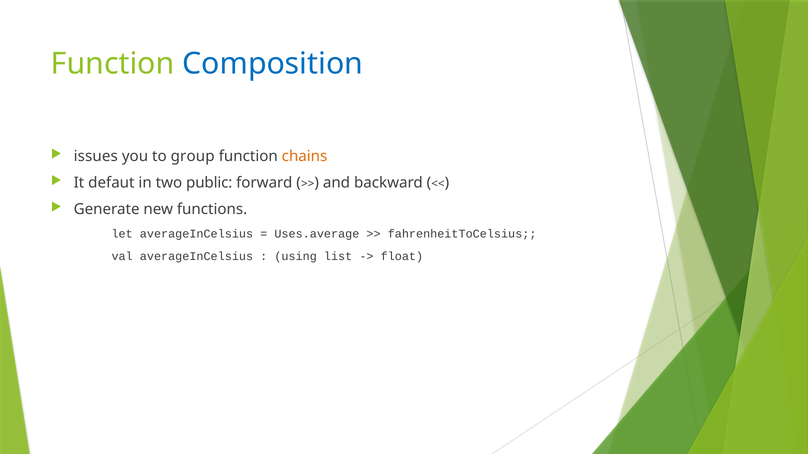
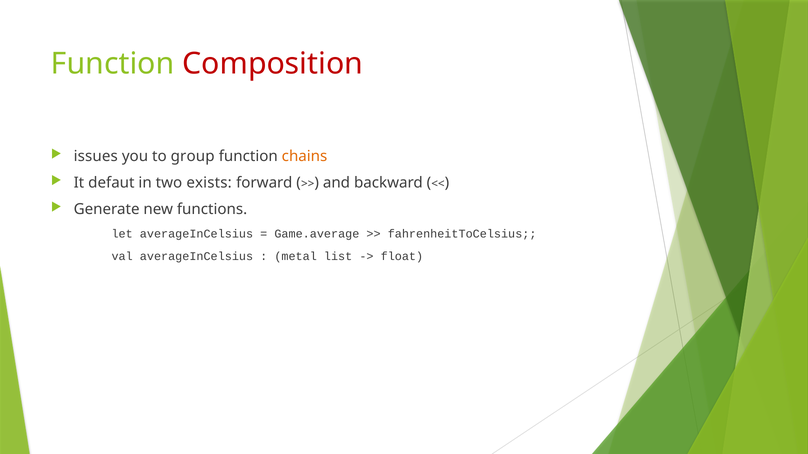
Composition colour: blue -> red
public: public -> exists
Uses.average: Uses.average -> Game.average
using: using -> metal
